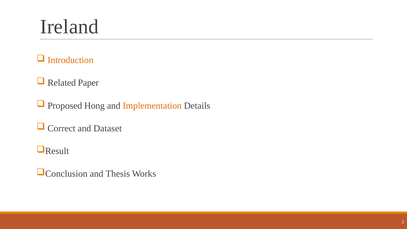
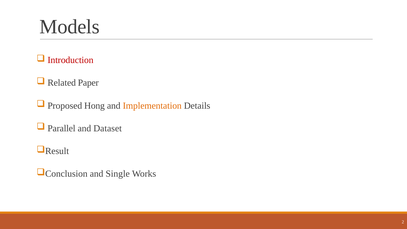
Ireland: Ireland -> Models
Introduction colour: orange -> red
Correct: Correct -> Parallel
Thesis: Thesis -> Single
